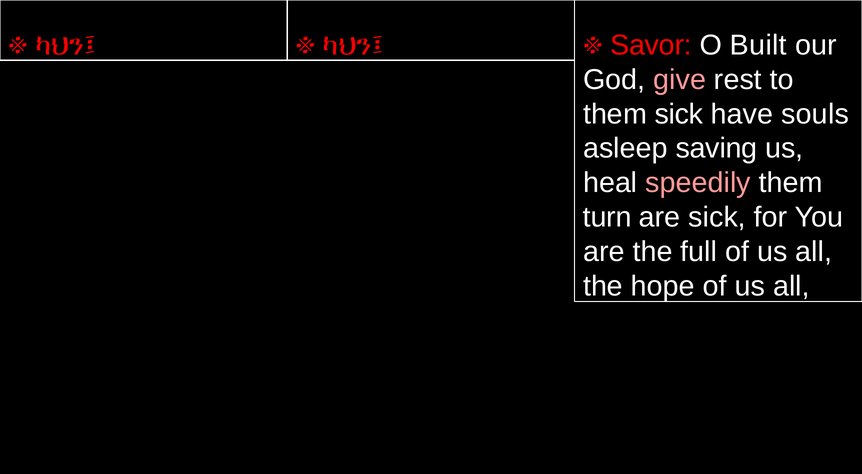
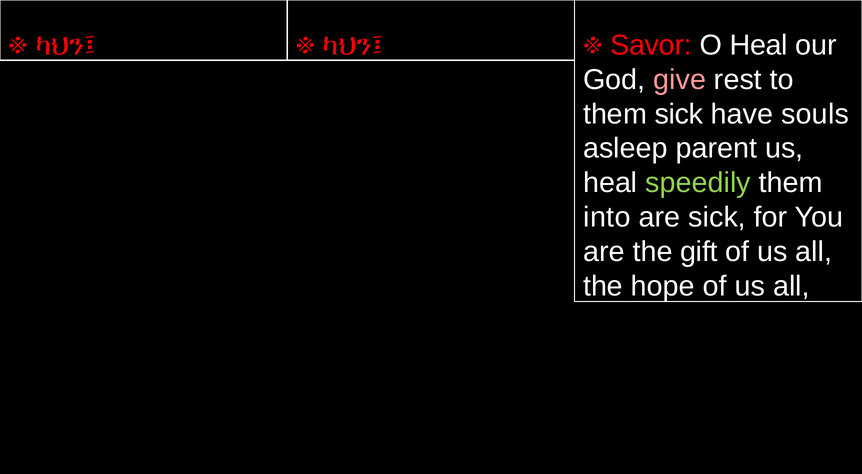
O Built: Built -> Heal
saving: saving -> parent
speedily colour: pink -> light green
turn: turn -> into
full: full -> gift
